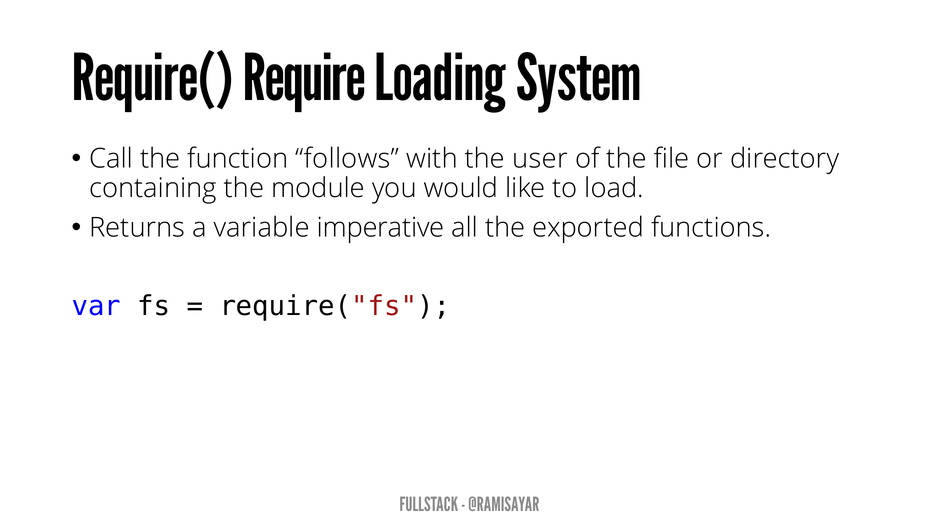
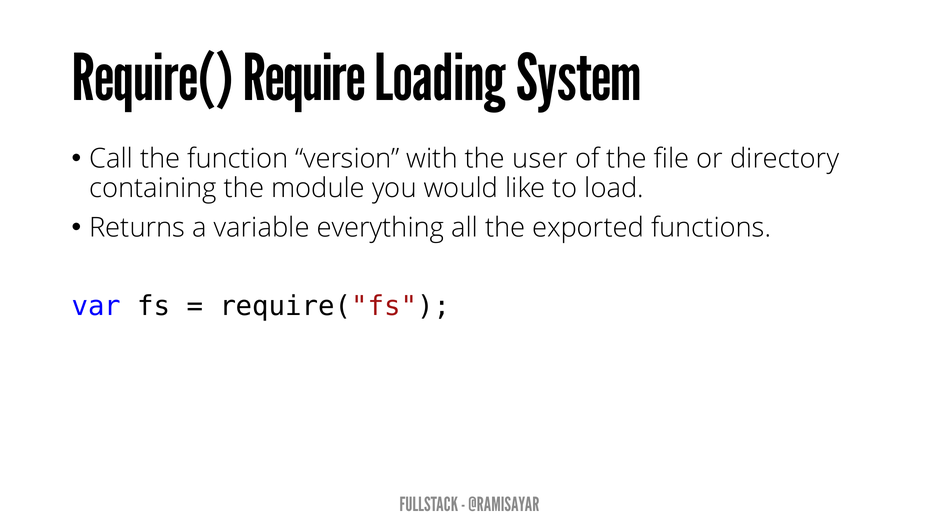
follows: follows -> version
imperative: imperative -> everything
